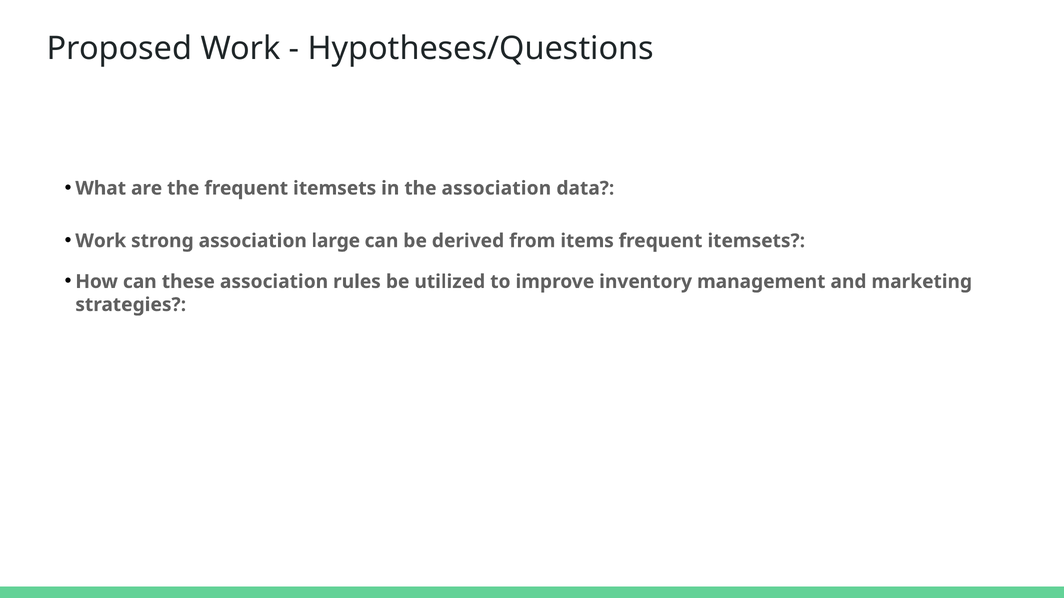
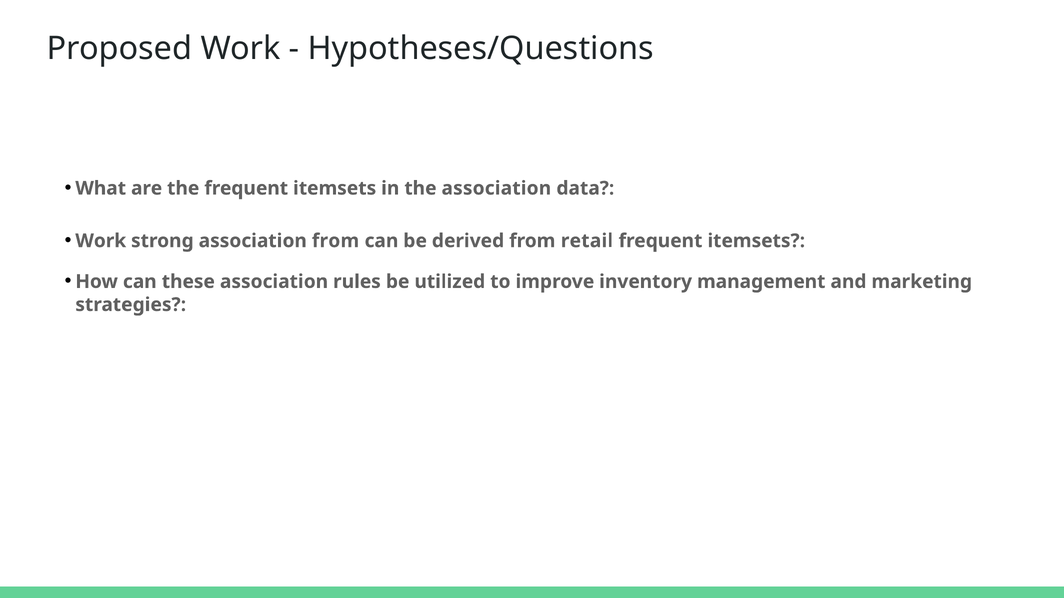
association large: large -> from
items: items -> retail
